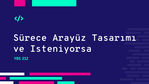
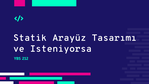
Sürece: Sürece -> Statik
